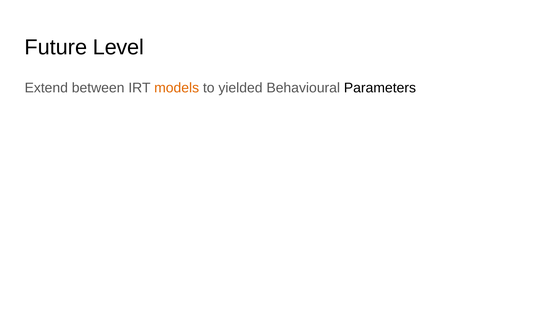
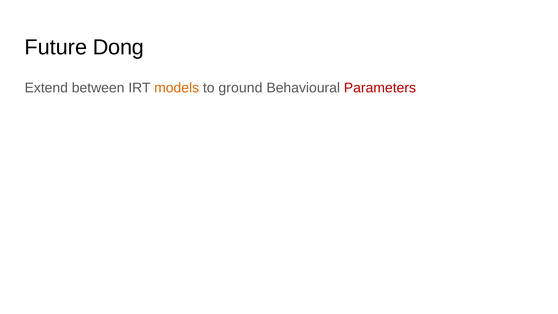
Level: Level -> Dong
yielded: yielded -> ground
Parameters colour: black -> red
